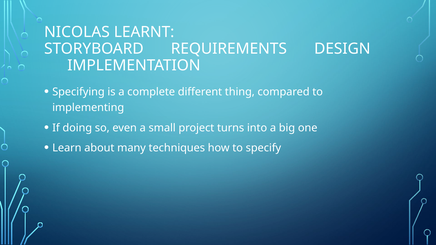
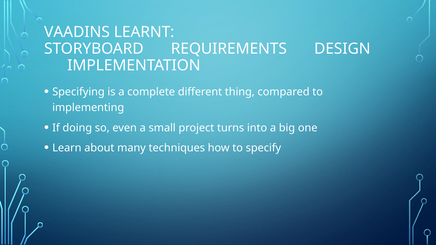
NICOLAS: NICOLAS -> VAADINS
